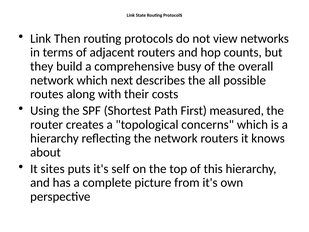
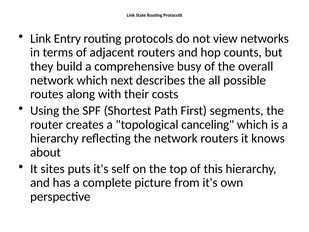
Then: Then -> Entry
measured: measured -> segments
concerns: concerns -> canceling
